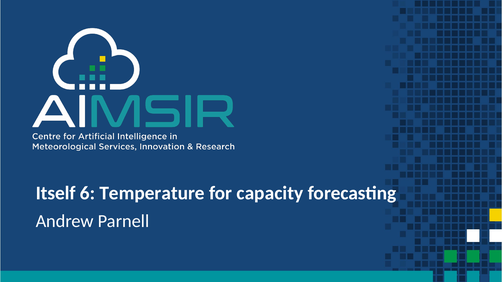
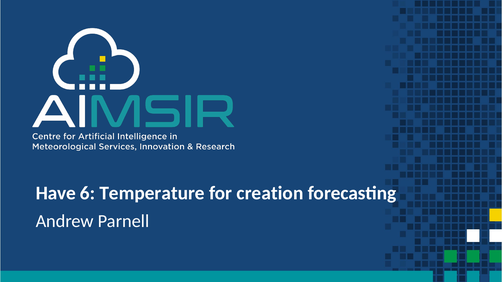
Itself: Itself -> Have
capacity: capacity -> creation
